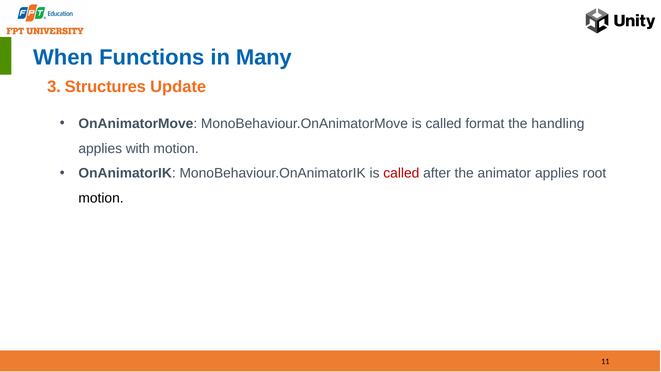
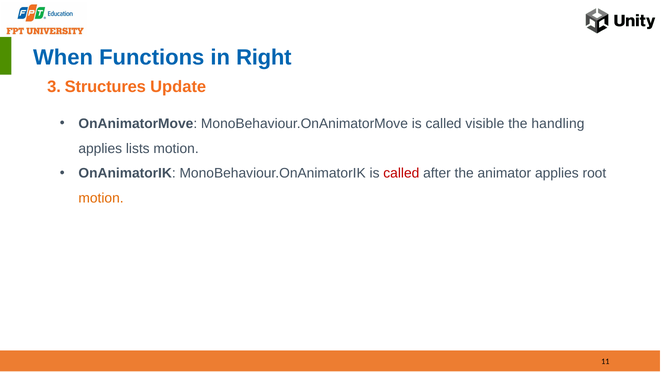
Many: Many -> Right
format: format -> visible
with: with -> lists
motion at (101, 198) colour: black -> orange
